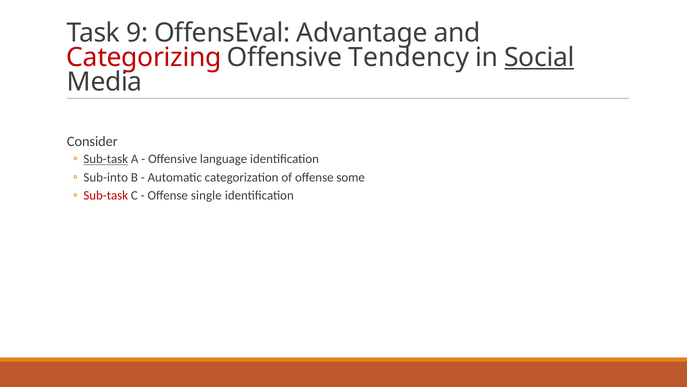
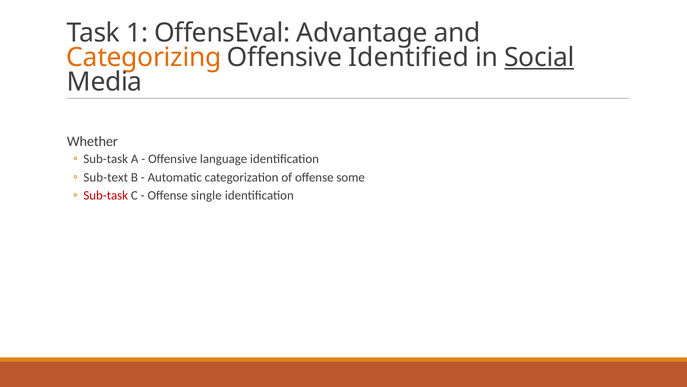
9: 9 -> 1
Categorizing colour: red -> orange
Tendency: Tendency -> Identified
Consider: Consider -> Whether
Sub-task at (106, 159) underline: present -> none
Sub-into: Sub-into -> Sub-text
